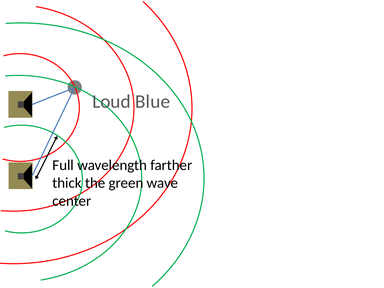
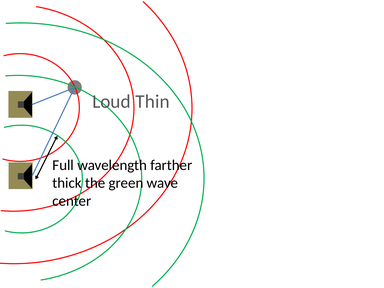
Blue: Blue -> Thin
